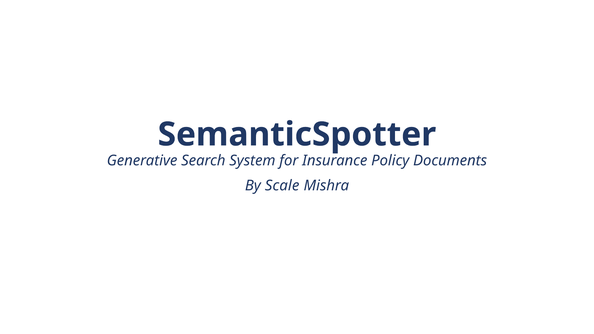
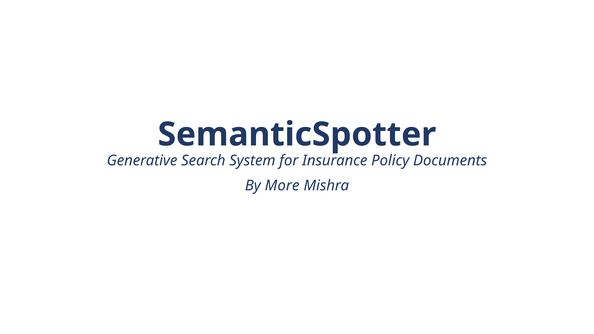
Scale: Scale -> More
